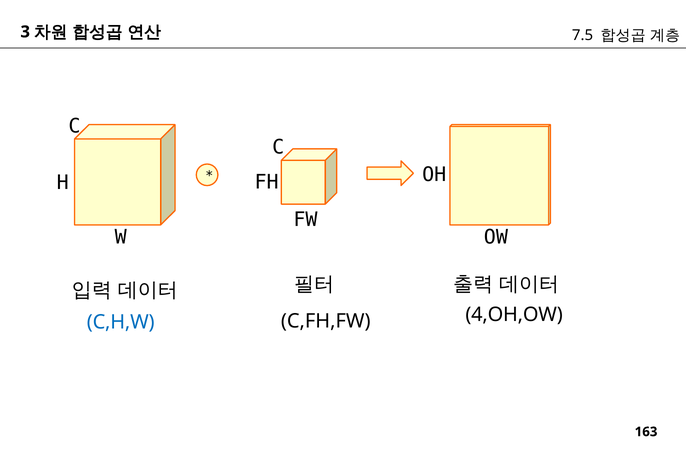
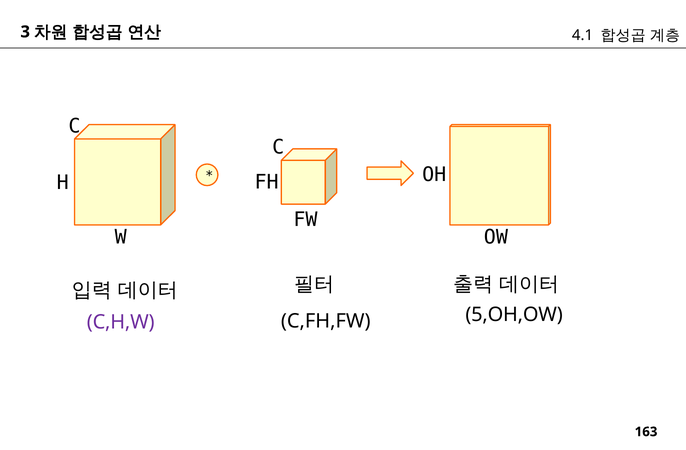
7.5: 7.5 -> 4.1
4,OH,OW: 4,OH,OW -> 5,OH,OW
C,H,W colour: blue -> purple
